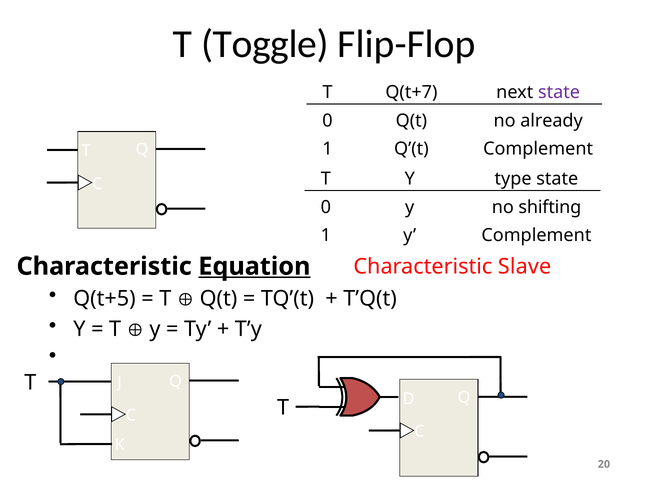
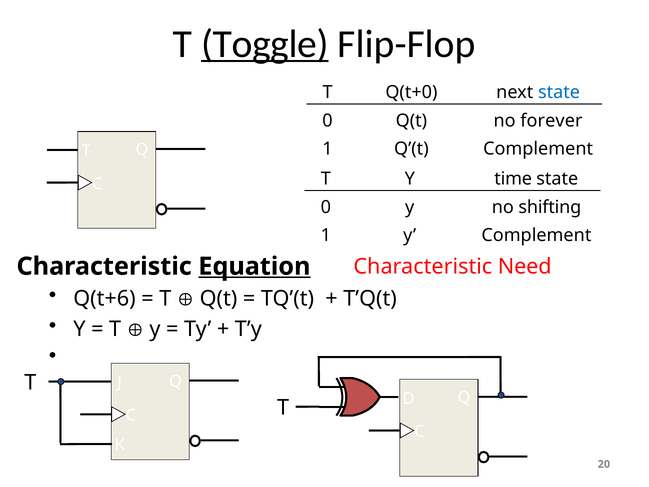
Toggle underline: none -> present
Q(t+7: Q(t+7 -> Q(t+0
state at (559, 92) colour: purple -> blue
already: already -> forever
type: type -> time
Slave: Slave -> Need
Q(t+5: Q(t+5 -> Q(t+6
